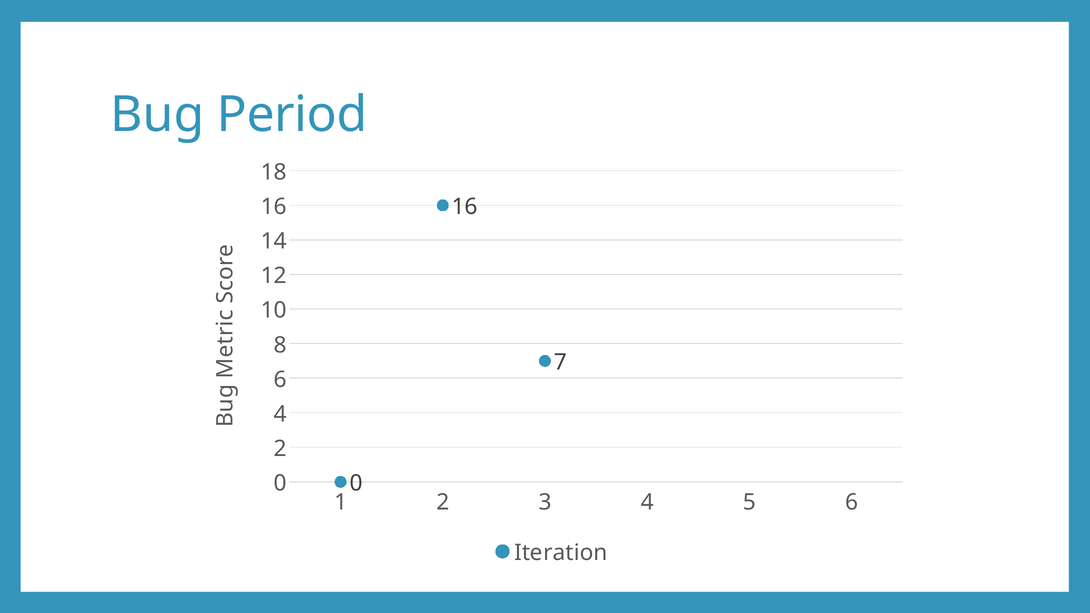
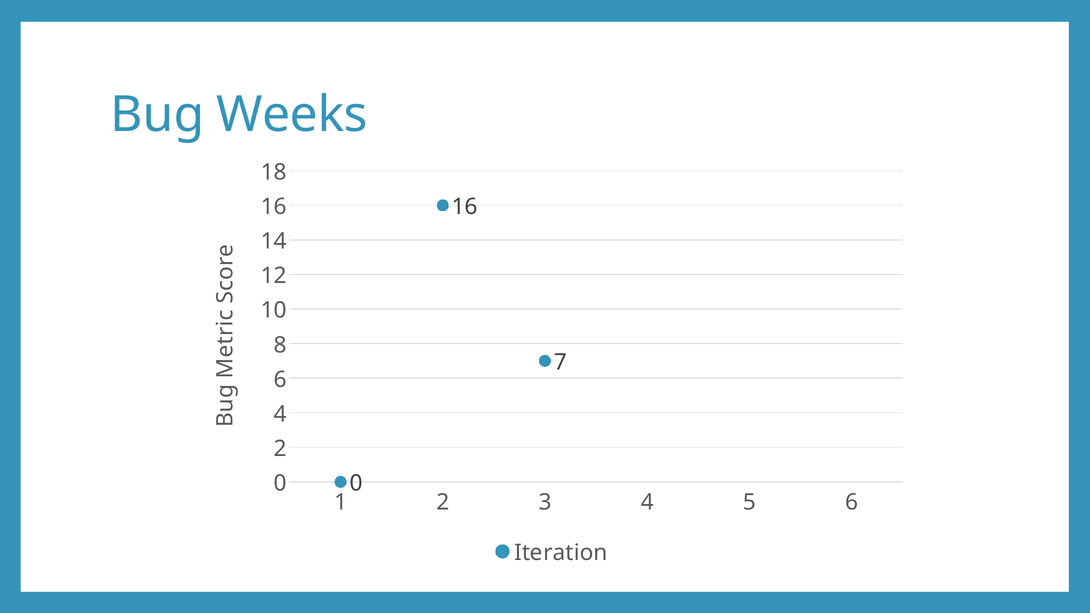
Period: Period -> Weeks
